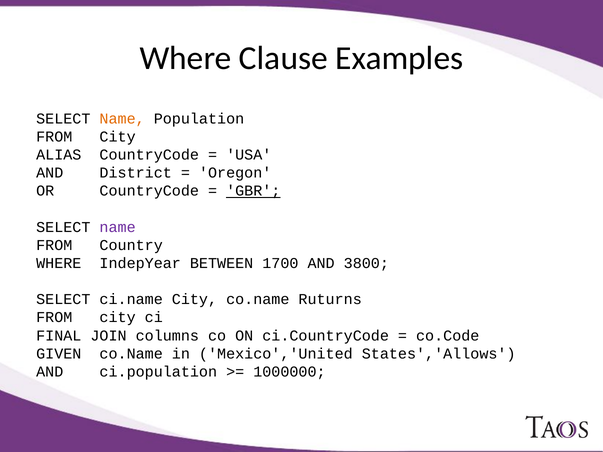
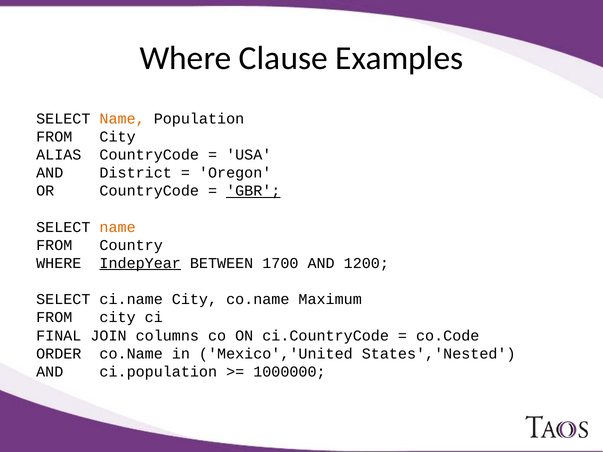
name at (118, 227) colour: purple -> orange
IndepYear underline: none -> present
3800: 3800 -> 1200
Ruturns: Ruturns -> Maximum
GIVEN: GIVEN -> ORDER
States','Allows: States','Allows -> States','Nested
